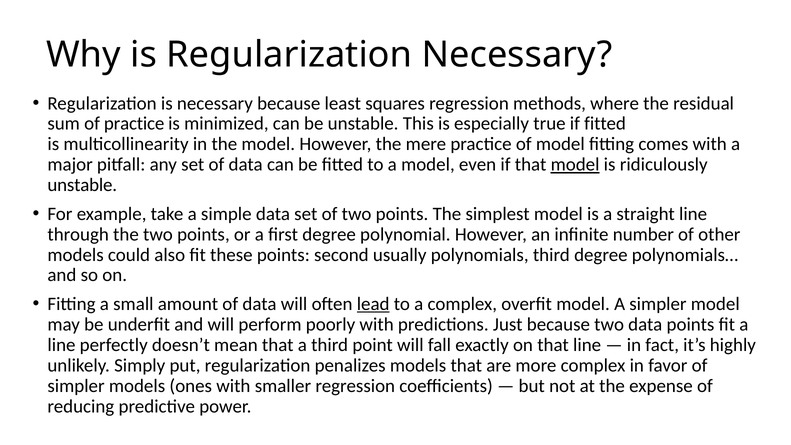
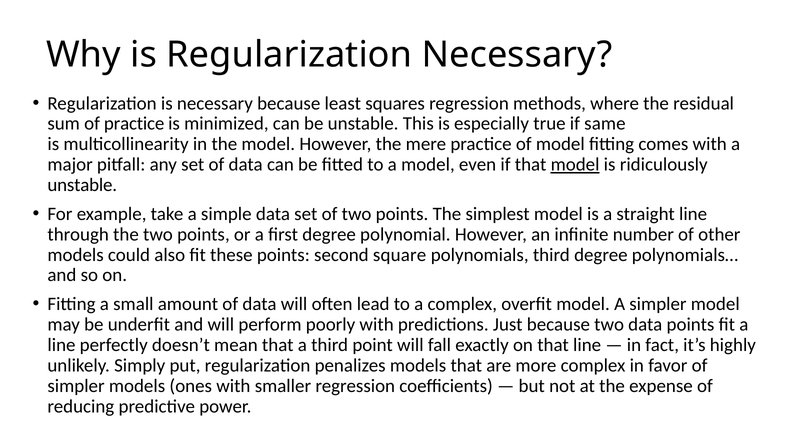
if fitted: fitted -> same
usually: usually -> square
lead underline: present -> none
